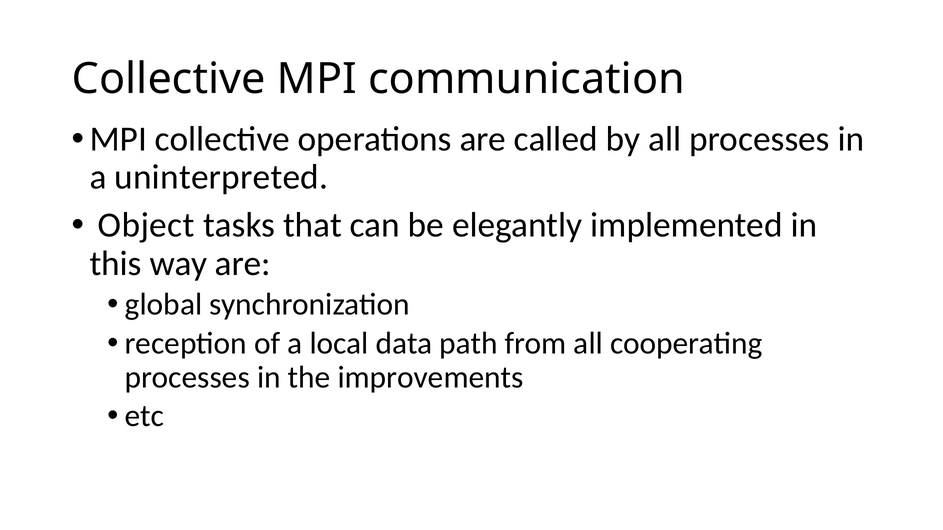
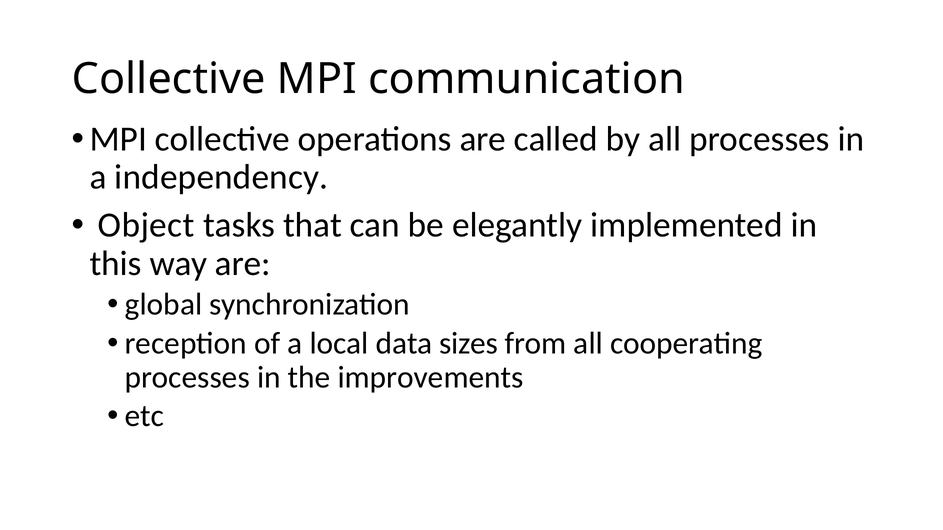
uninterpreted: uninterpreted -> independency
path: path -> sizes
